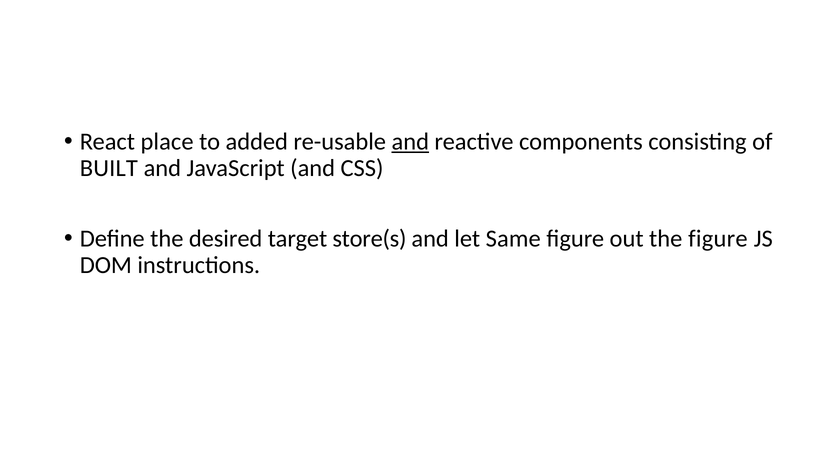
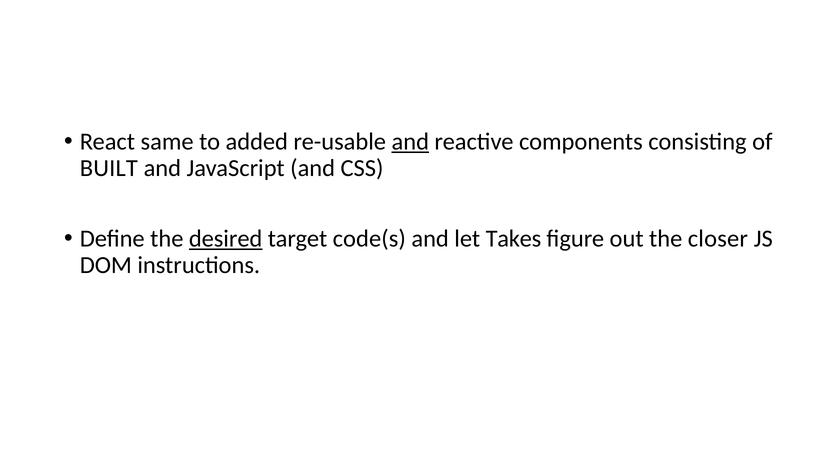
place: place -> same
desired underline: none -> present
store(s: store(s -> code(s
Same: Same -> Takes
the figure: figure -> closer
